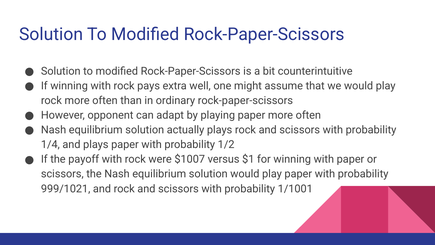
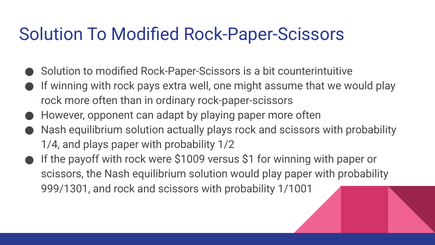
$1007: $1007 -> $1009
999/1021: 999/1021 -> 999/1301
